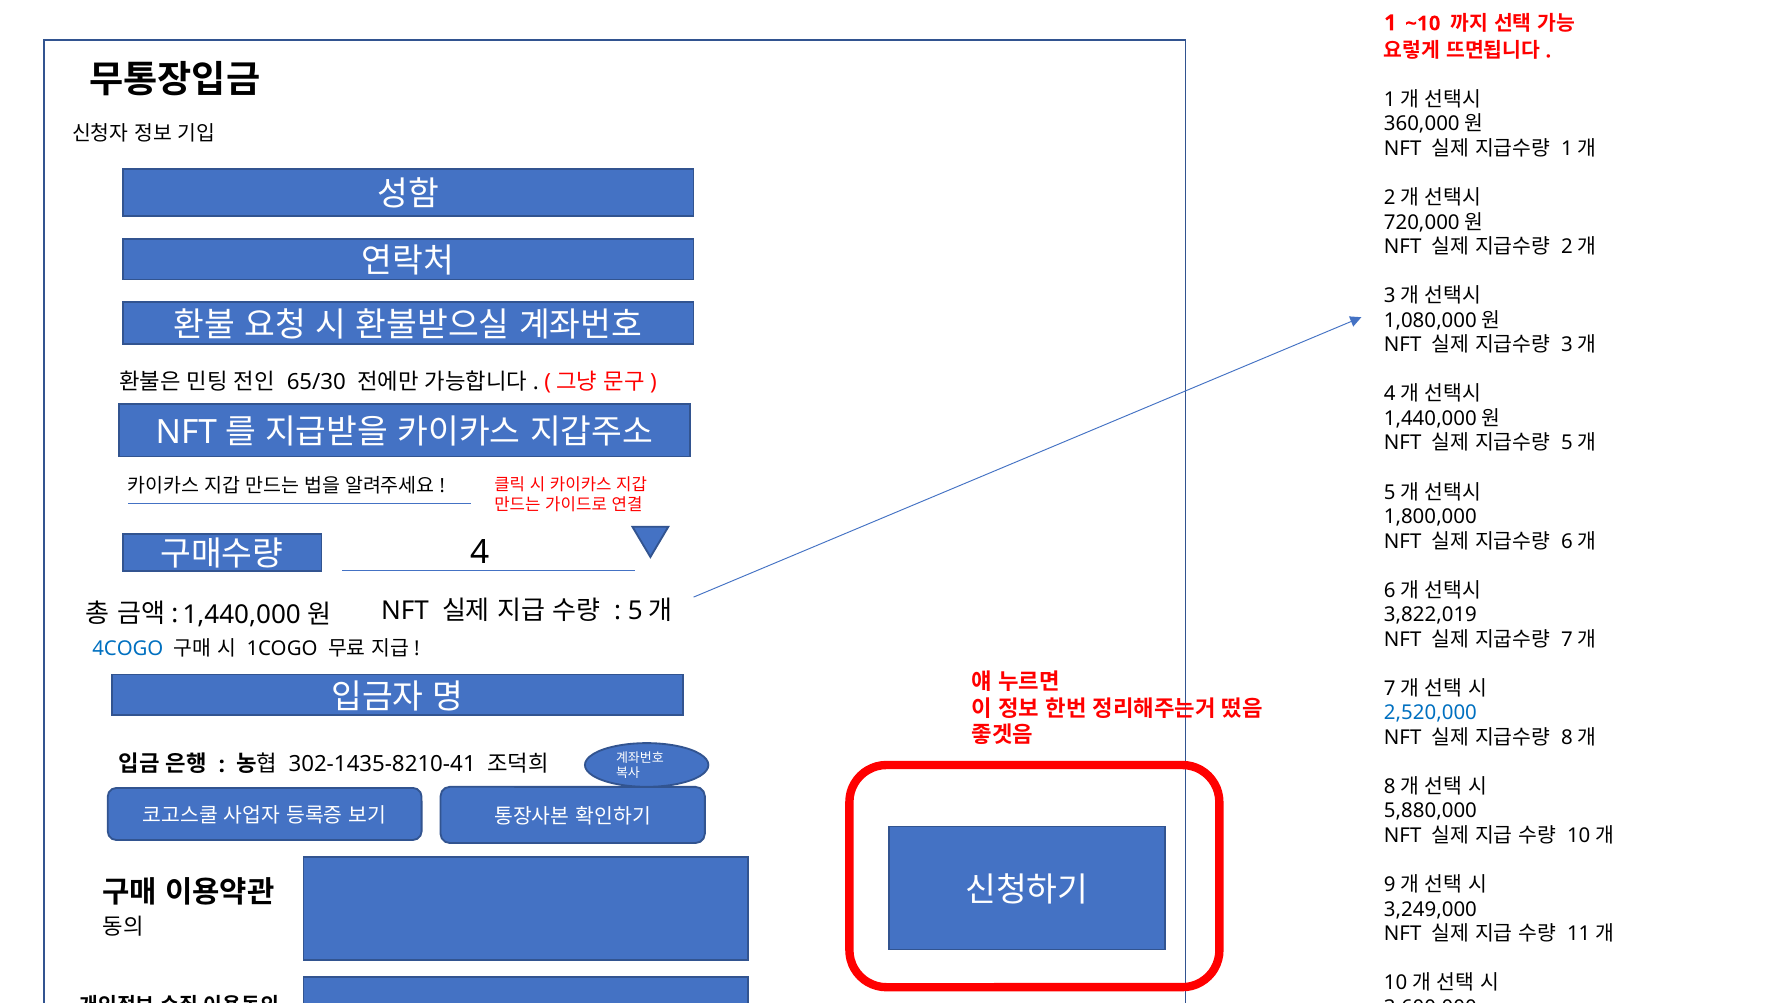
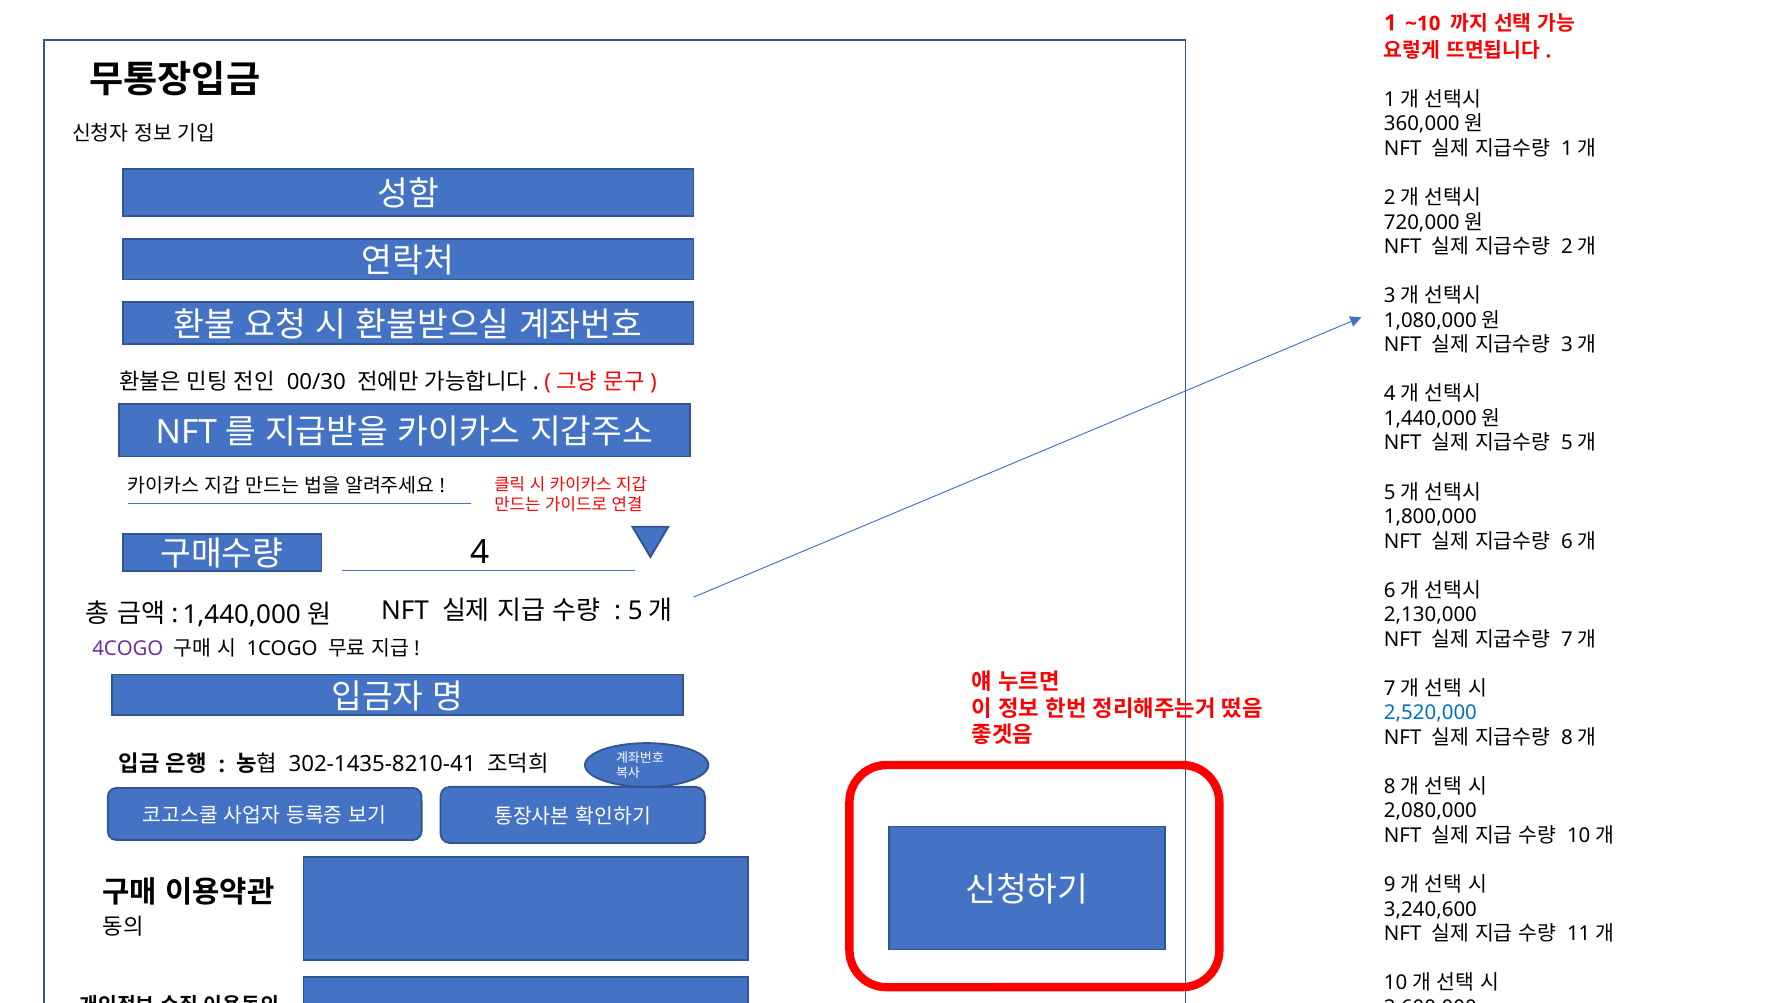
65/30: 65/30 -> 00/30
3,822,019: 3,822,019 -> 2,130,000
4COGO colour: blue -> purple
5,880,000: 5,880,000 -> 2,080,000
3,249,000: 3,249,000 -> 3,240,600
